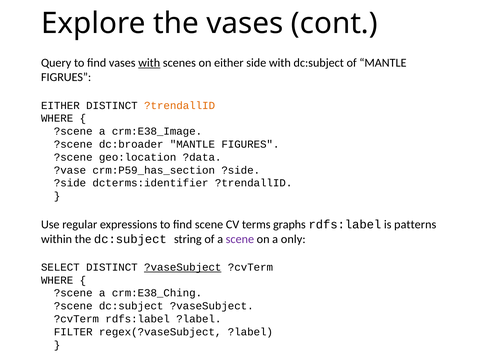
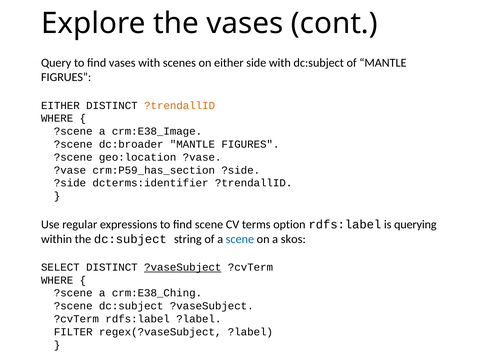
with at (149, 63) underline: present -> none
geo:location ?data: ?data -> ?vase
graphs: graphs -> option
patterns: patterns -> querying
scene at (240, 239) colour: purple -> blue
only: only -> skos
